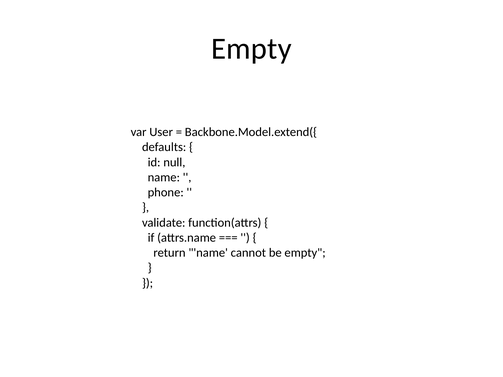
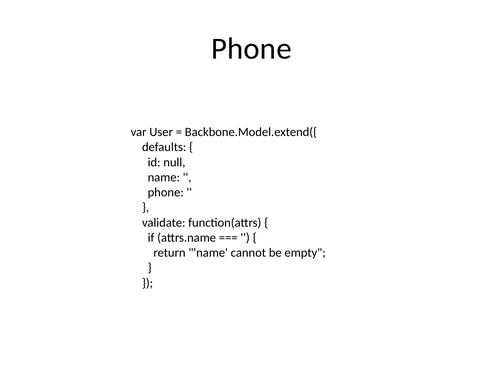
Empty at (251, 49): Empty -> Phone
